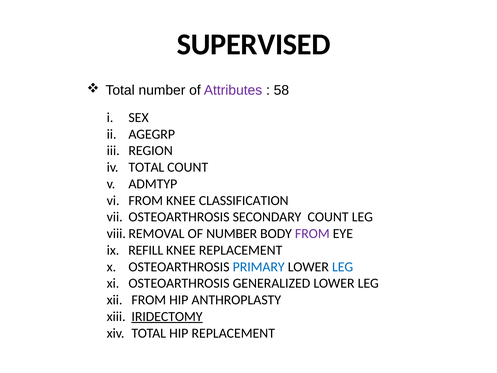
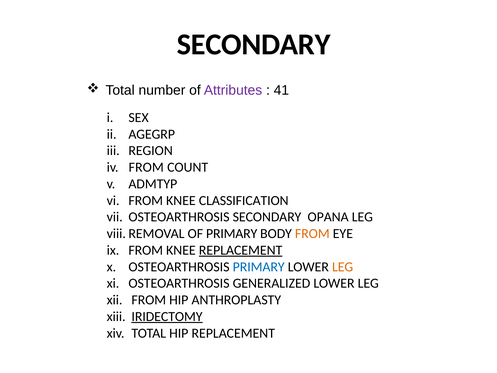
SUPERVISED at (254, 44): SUPERVISED -> SECONDARY
58: 58 -> 41
TOTAL at (146, 167): TOTAL -> FROM
SECONDARY COUNT: COUNT -> OPANA
OF NUMBER: NUMBER -> PRIMARY
FROM at (312, 233) colour: purple -> orange
REFILL at (146, 250): REFILL -> FROM
REPLACEMENT at (241, 250) underline: none -> present
LEG at (343, 267) colour: blue -> orange
